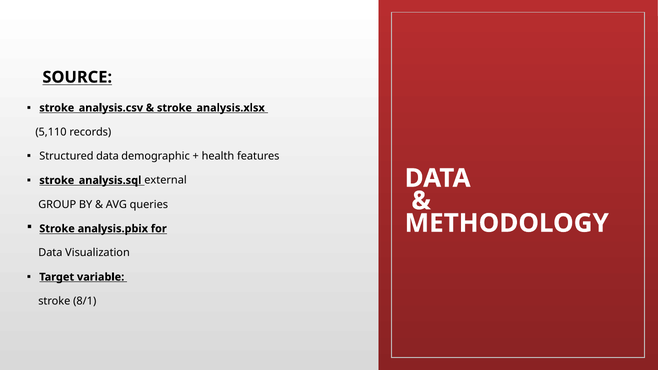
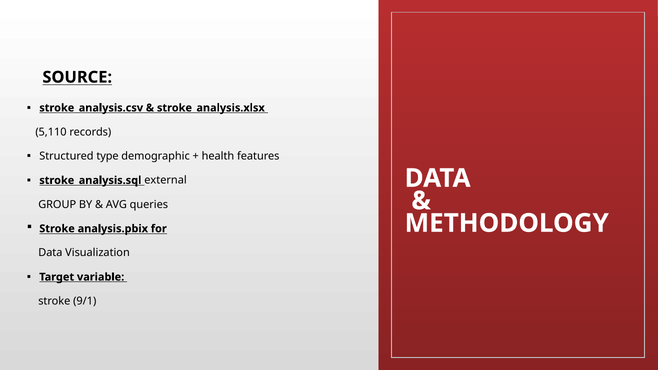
Structured data: data -> type
8/1: 8/1 -> 9/1
